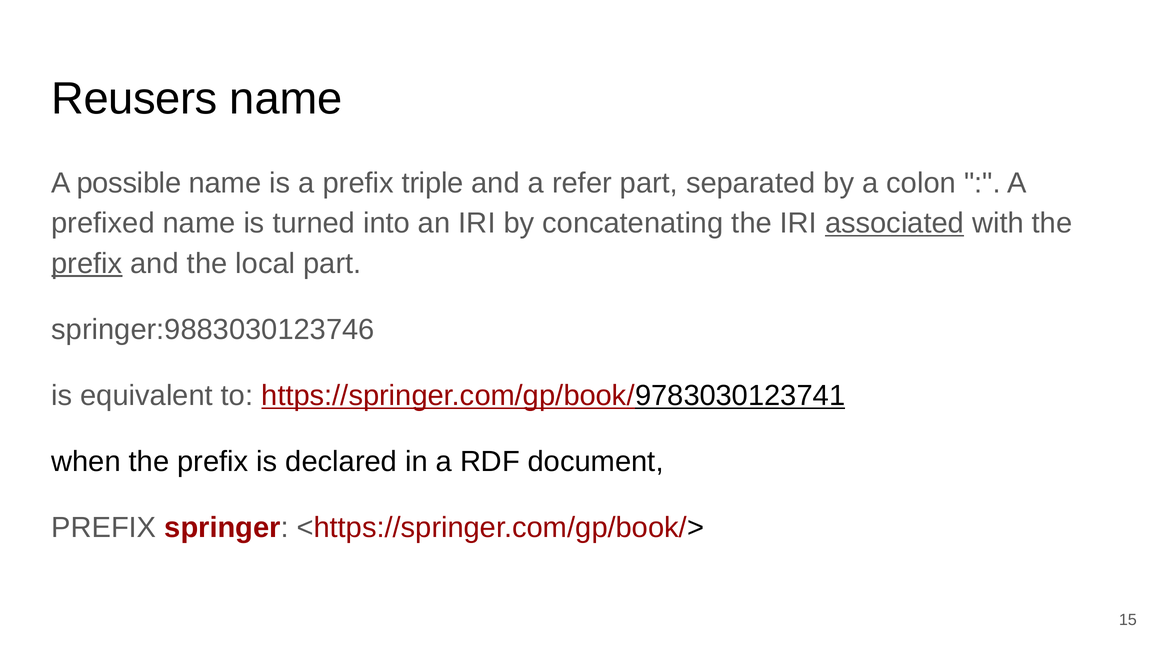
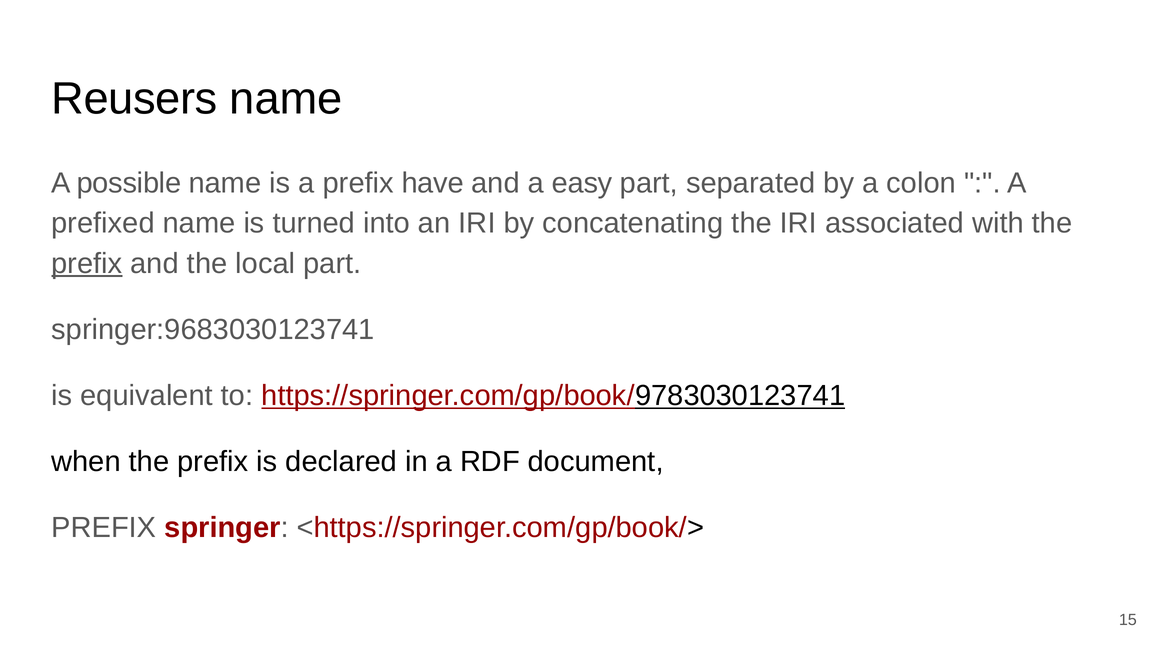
triple: triple -> have
refer: refer -> easy
associated underline: present -> none
springer:9883030123746: springer:9883030123746 -> springer:9683030123741
